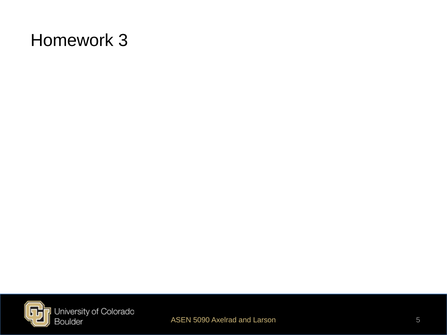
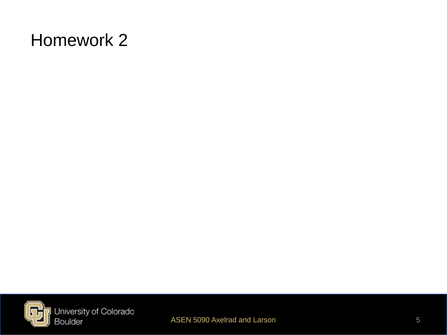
3: 3 -> 2
